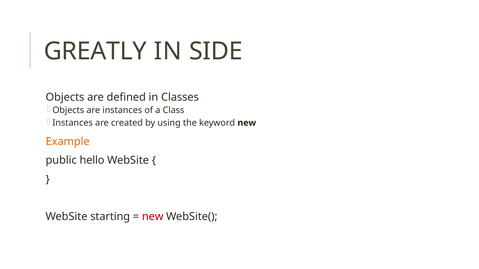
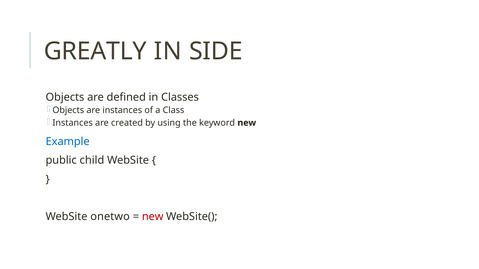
Example colour: orange -> blue
hello: hello -> child
starting: starting -> onetwo
